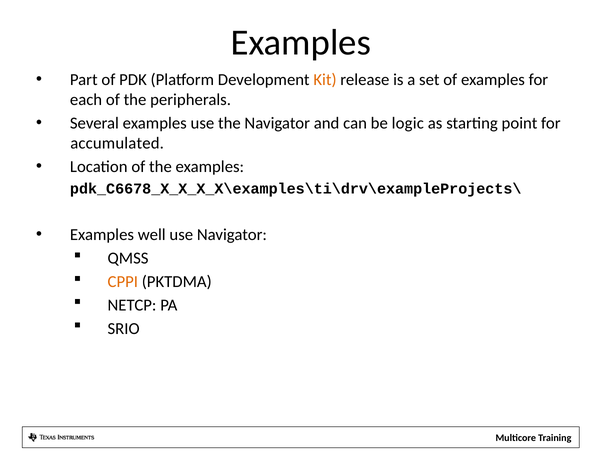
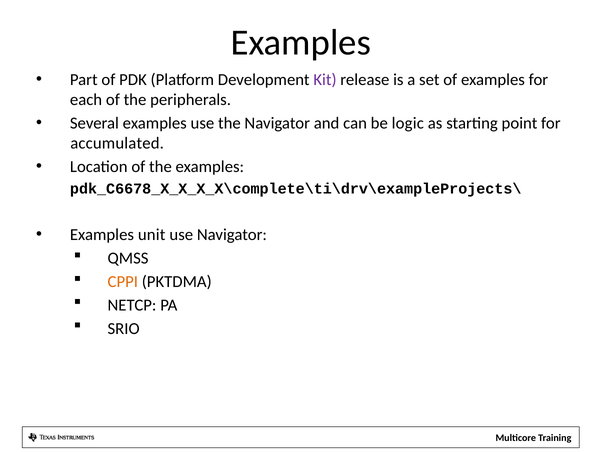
Kit colour: orange -> purple
pdk_C6678_X_X_X_X\examples\ti\drv\exampleProjects\: pdk_C6678_X_X_X_X\examples\ti\drv\exampleProjects\ -> pdk_C6678_X_X_X_X\complete\ti\drv\exampleProjects\
well: well -> unit
